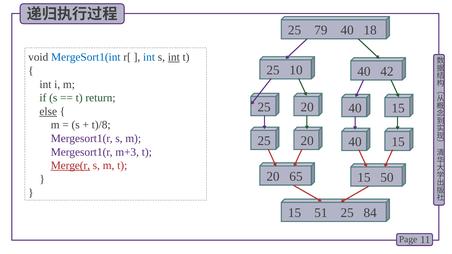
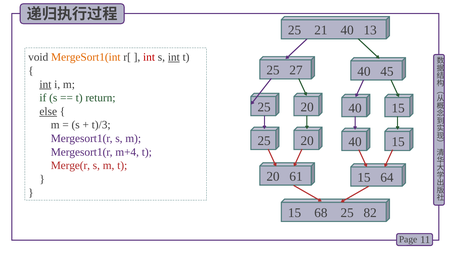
79: 79 -> 21
18: 18 -> 13
MergeSort1(int colour: blue -> orange
int at (149, 57) colour: blue -> red
10: 10 -> 27
42: 42 -> 45
int at (45, 84) underline: none -> present
t)/8: t)/8 -> t)/3
m+3: m+3 -> m+4
Merge(r underline: present -> none
65: 65 -> 61
50: 50 -> 64
51: 51 -> 68
84: 84 -> 82
